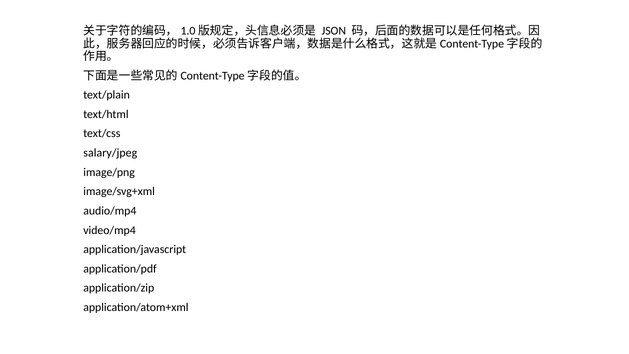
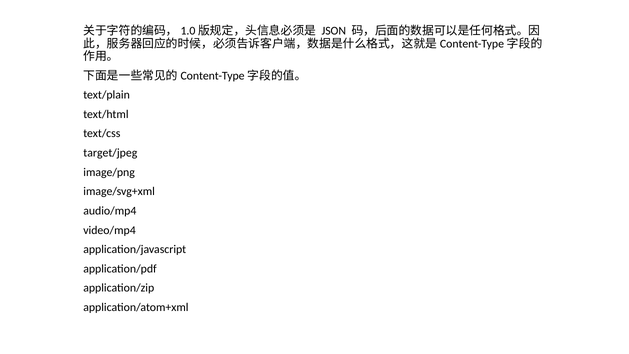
salary/jpeg: salary/jpeg -> target/jpeg
